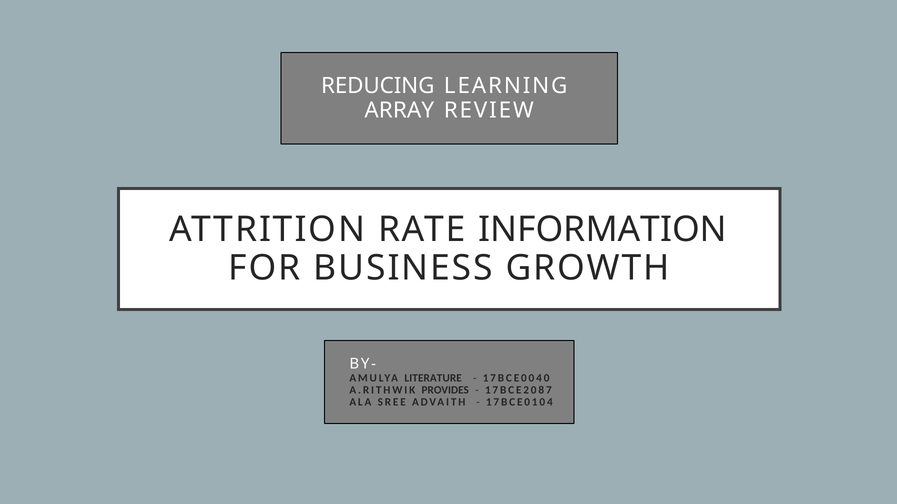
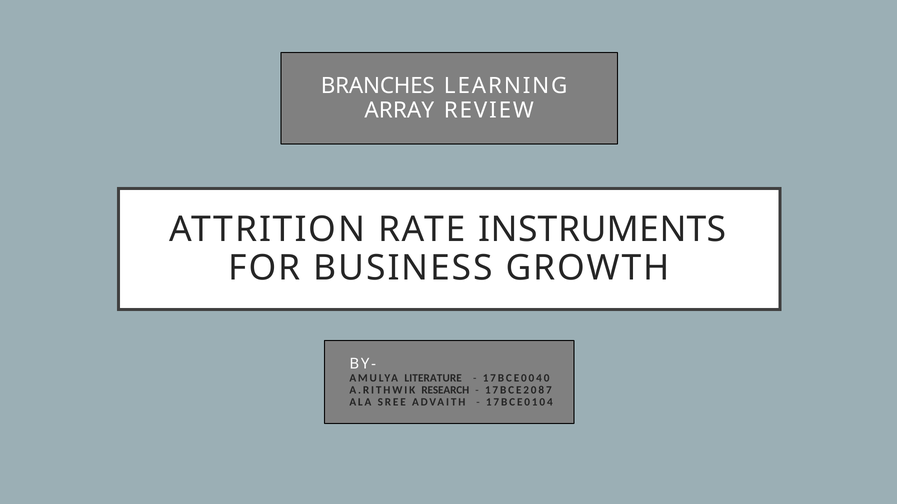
REDUCING: REDUCING -> BRANCHES
INFORMATION: INFORMATION -> INSTRUMENTS
PROVIDES: PROVIDES -> RESEARCH
